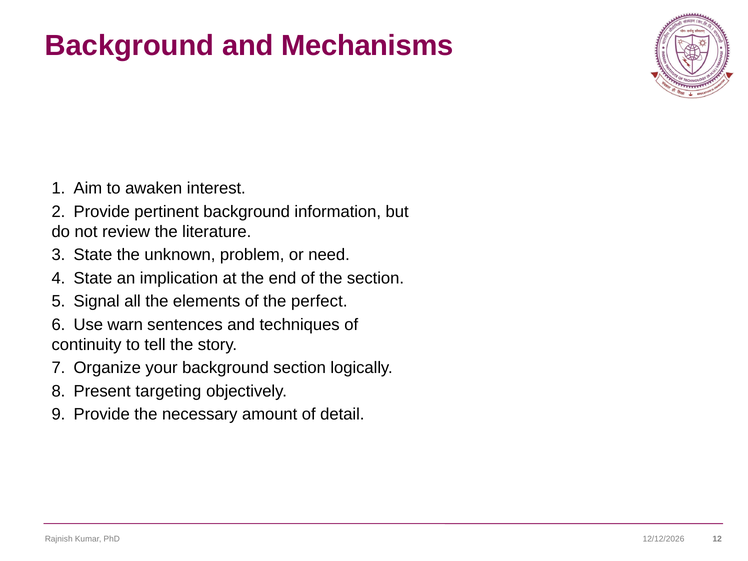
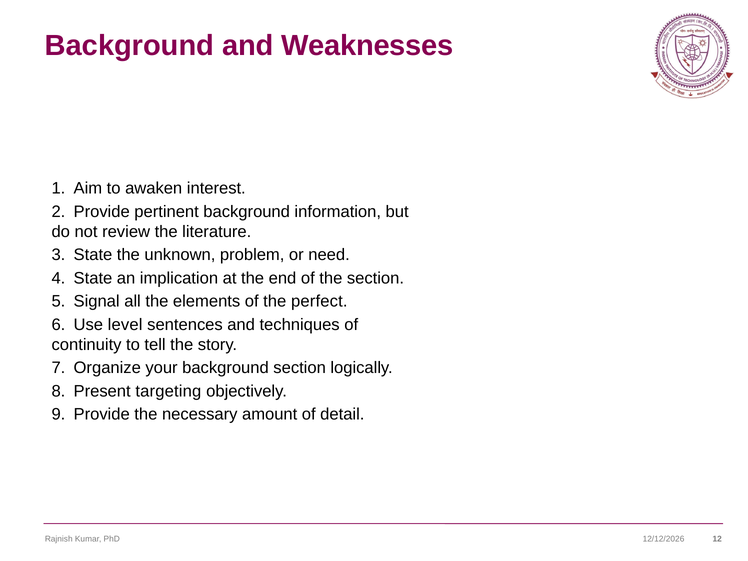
Mechanisms: Mechanisms -> Weaknesses
warn: warn -> level
